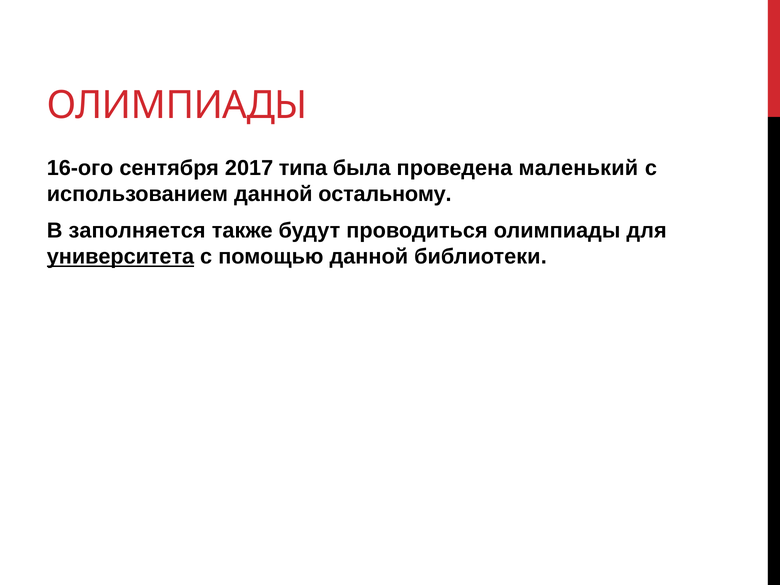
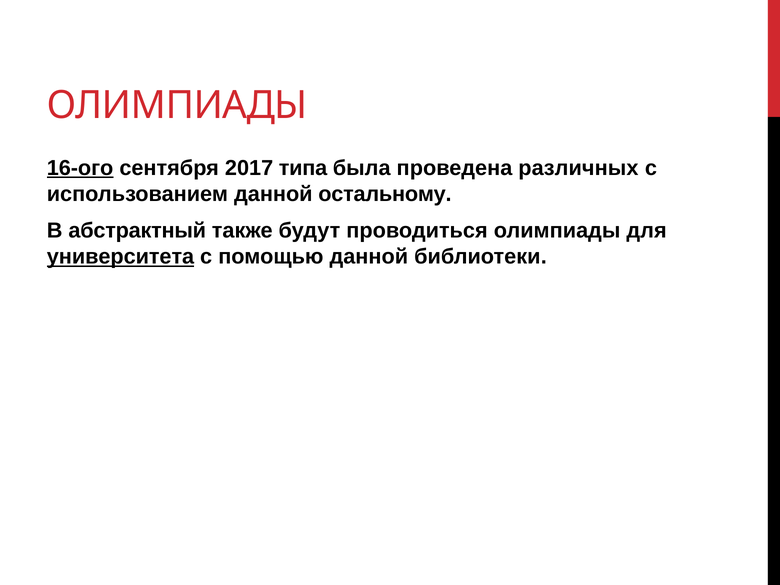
16-ого underline: none -> present
маленький: маленький -> различных
заполняется: заполняется -> абстрактный
